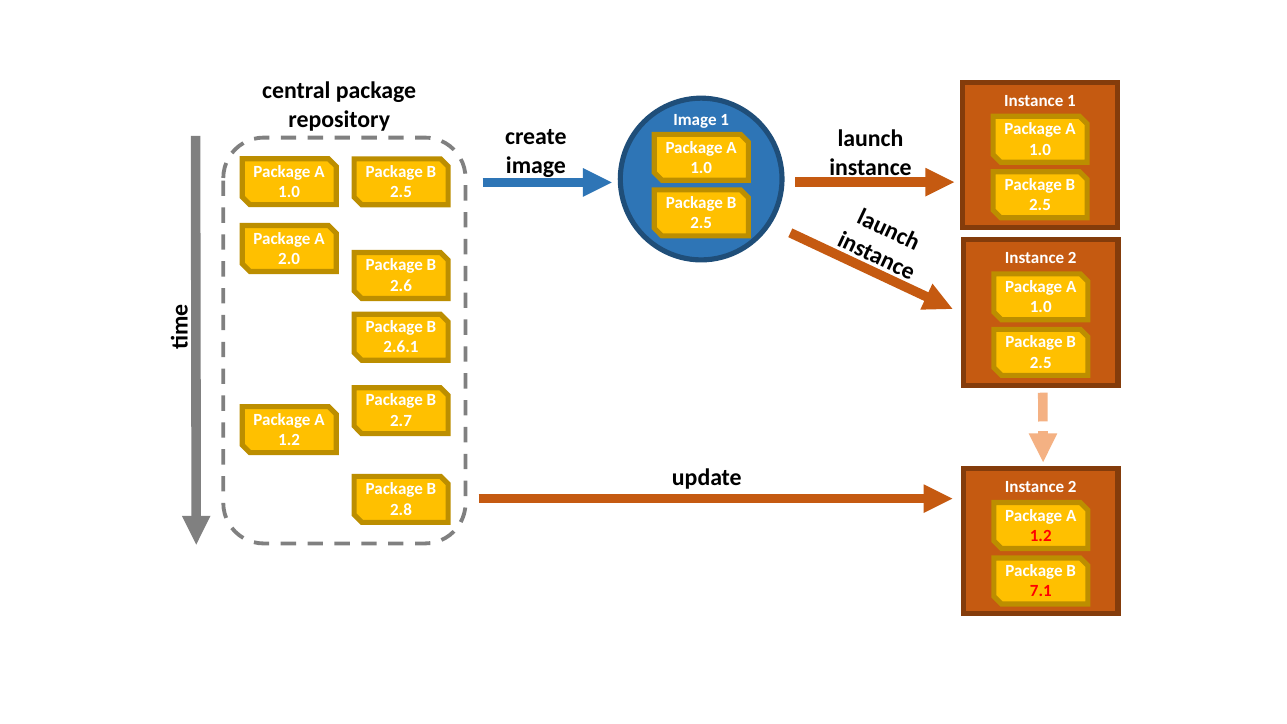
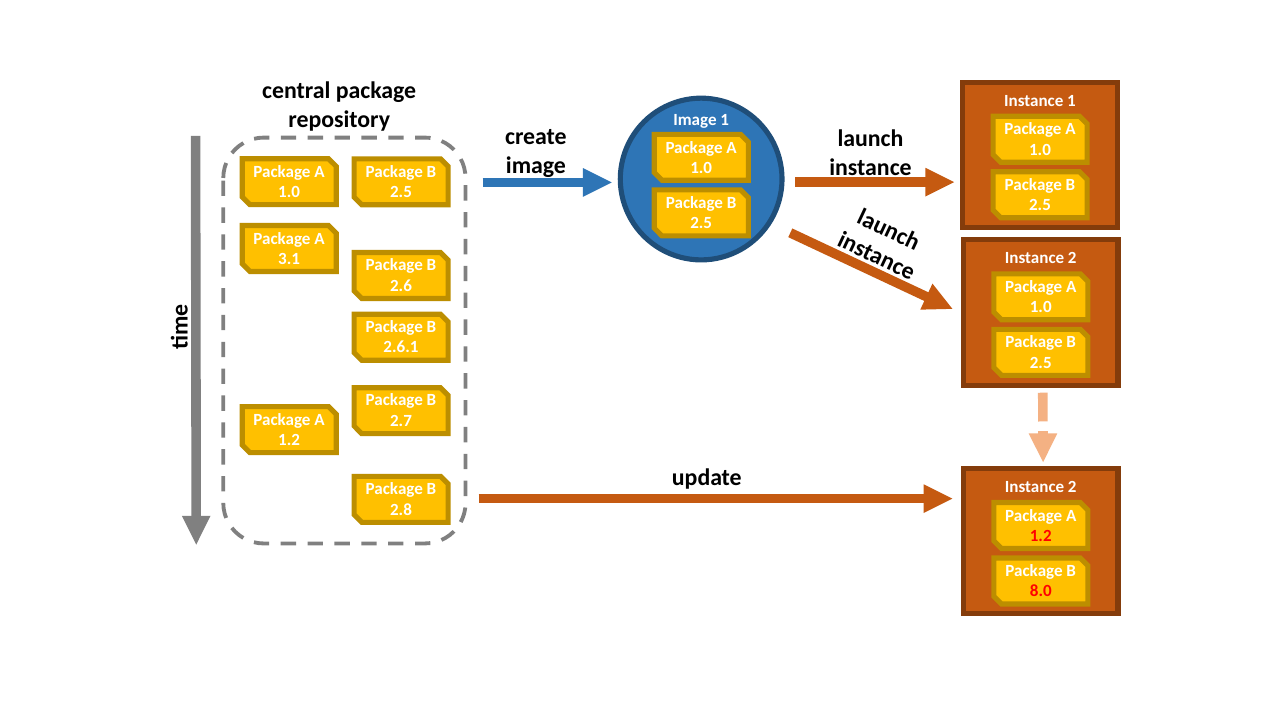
2.0: 2.0 -> 3.1
7.1: 7.1 -> 8.0
